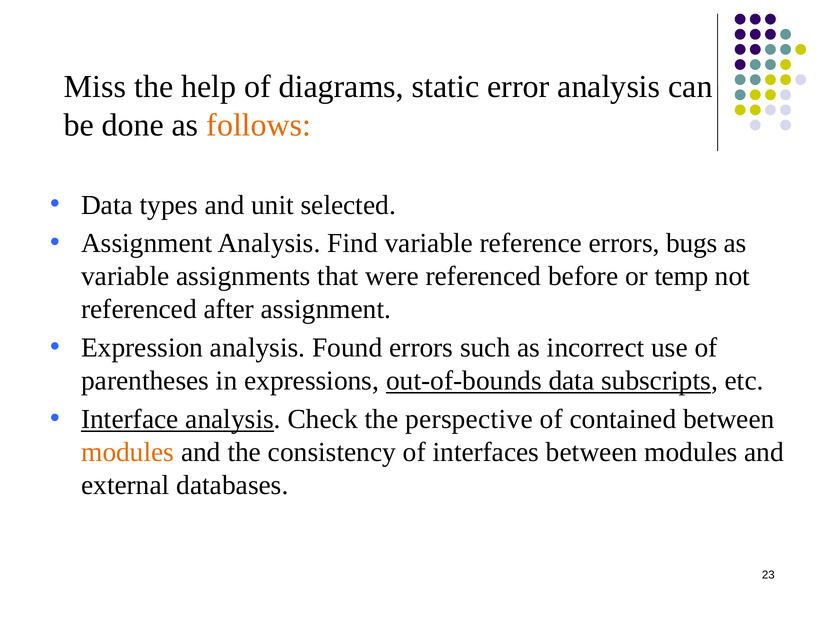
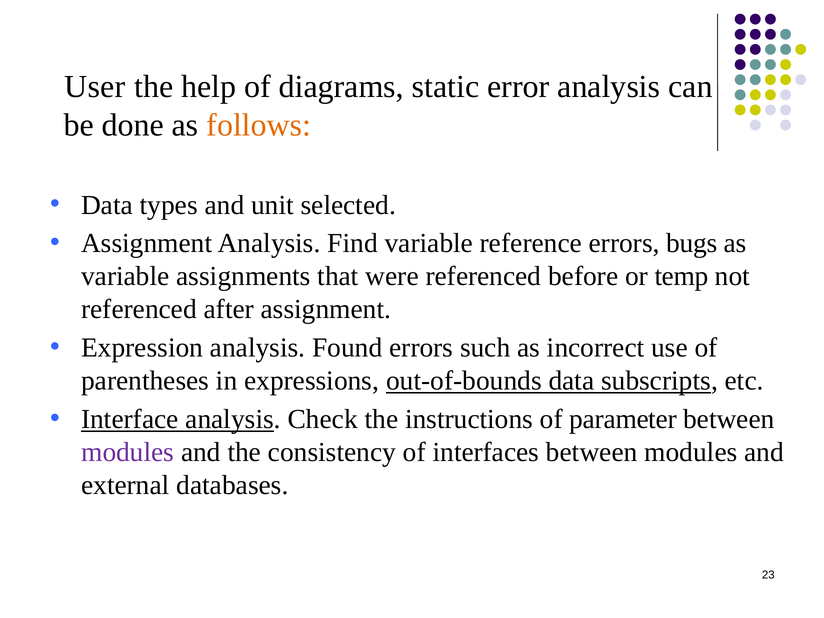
Miss: Miss -> User
perspective: perspective -> instructions
contained: contained -> parameter
modules at (128, 452) colour: orange -> purple
